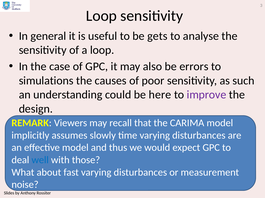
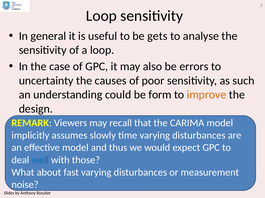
simulations: simulations -> uncertainty
here: here -> form
improve colour: purple -> orange
